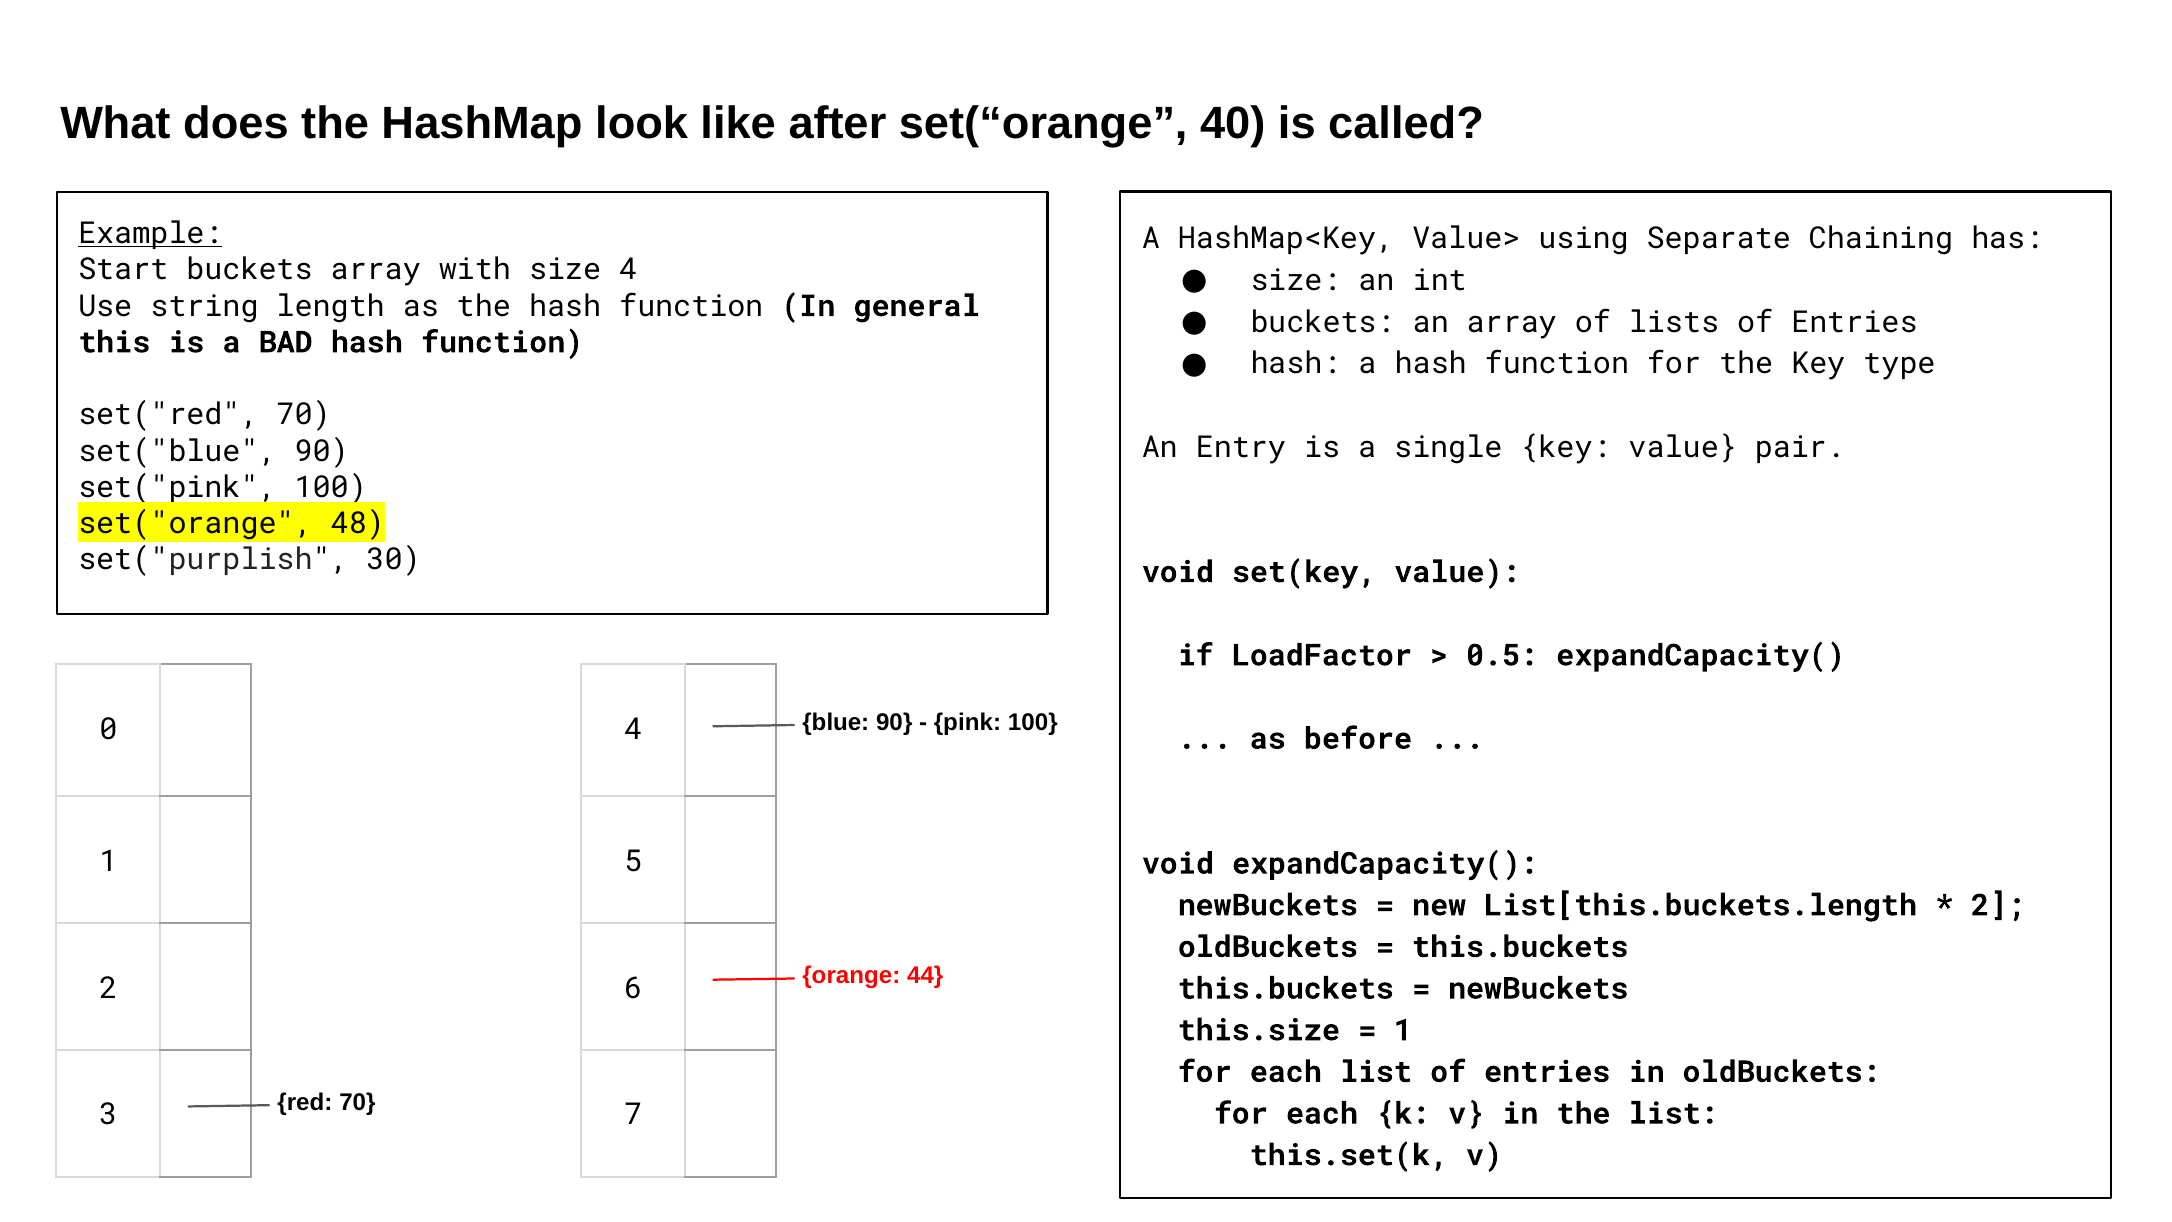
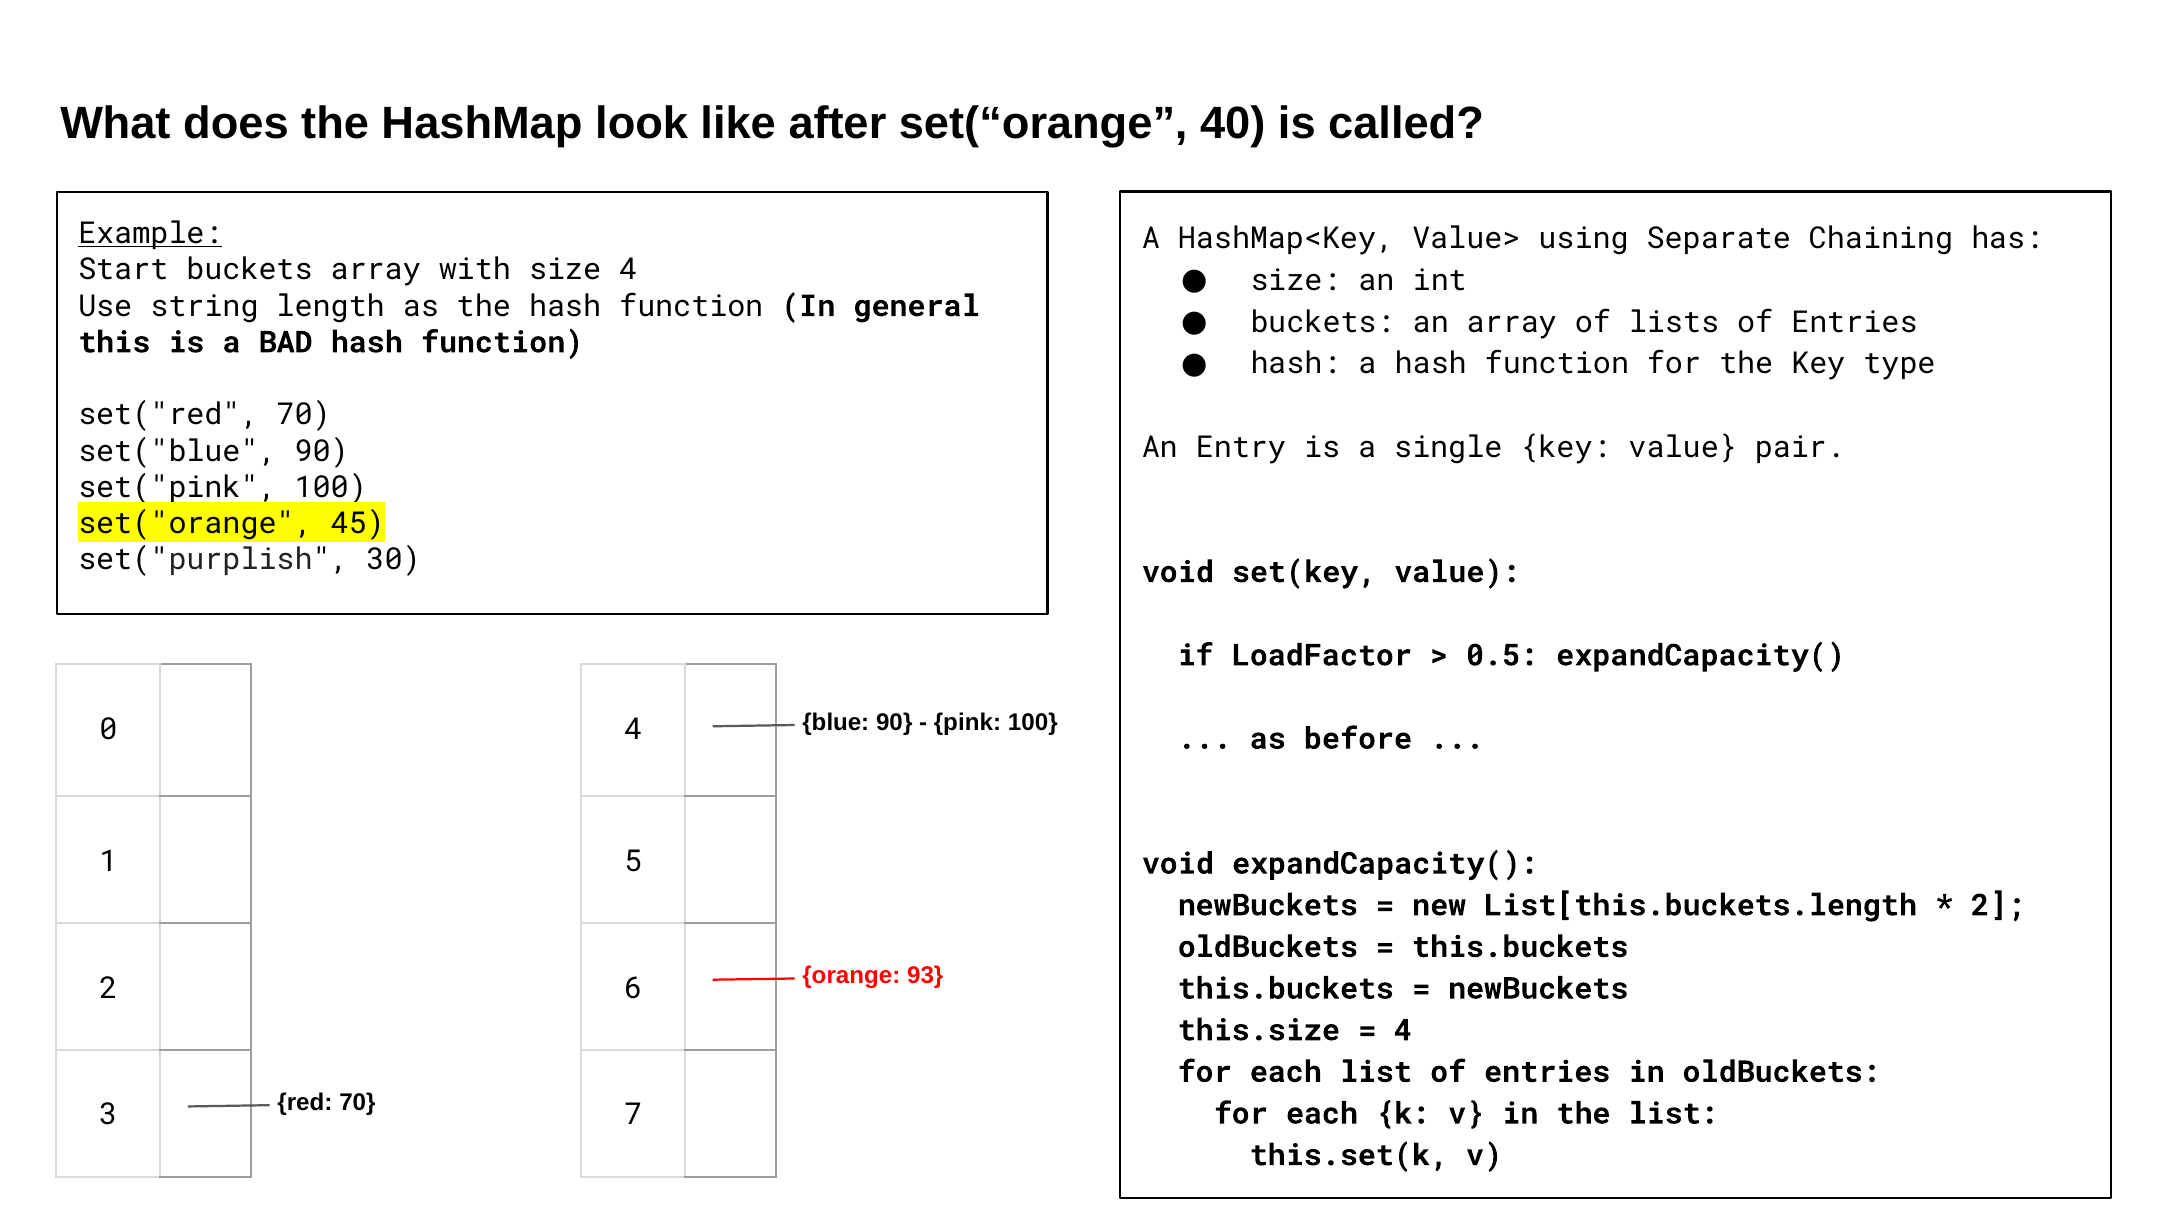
48: 48 -> 45
44: 44 -> 93
1 at (1403, 1030): 1 -> 4
